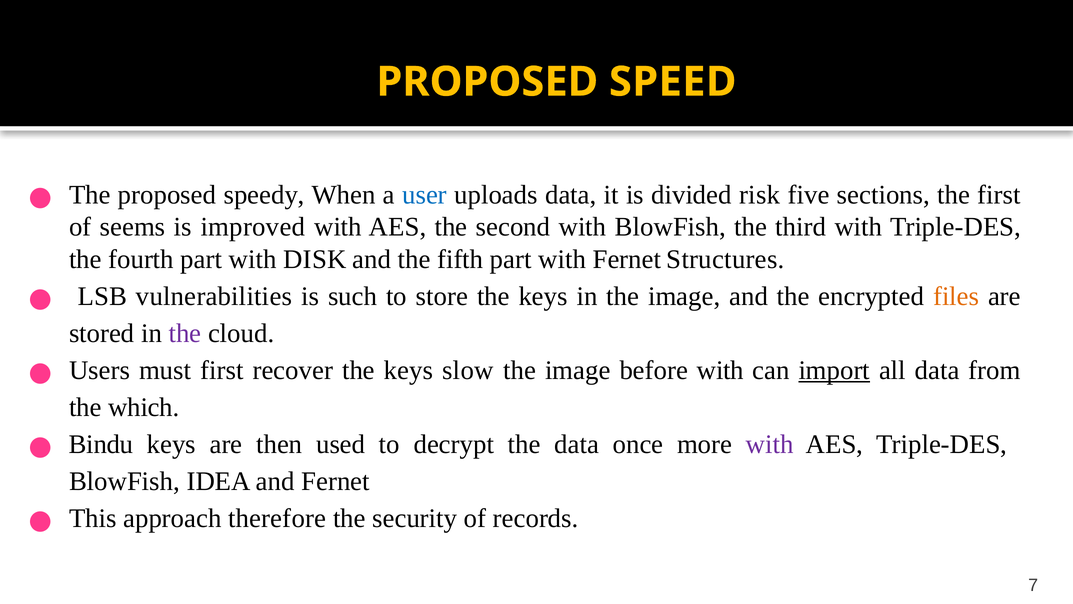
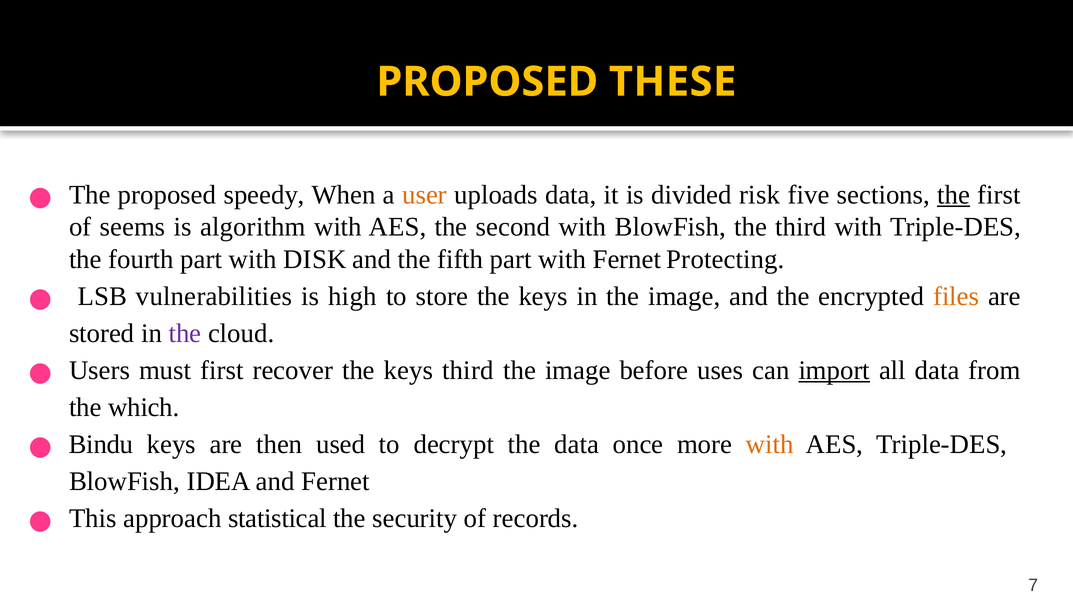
SPEED: SPEED -> THESE
user colour: blue -> orange
the at (954, 195) underline: none -> present
improved: improved -> algorithm
Structures: Structures -> Protecting
such: such -> high
keys slow: slow -> third
before with: with -> uses
with at (770, 444) colour: purple -> orange
therefore: therefore -> statistical
